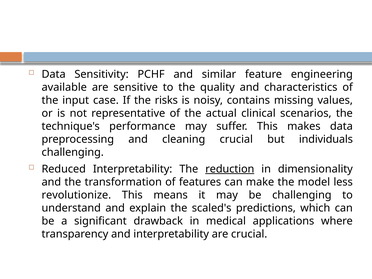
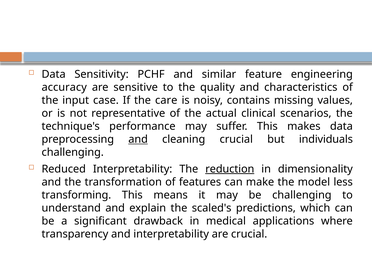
available: available -> accuracy
risks: risks -> care
and at (138, 139) underline: none -> present
revolutionize: revolutionize -> transforming
